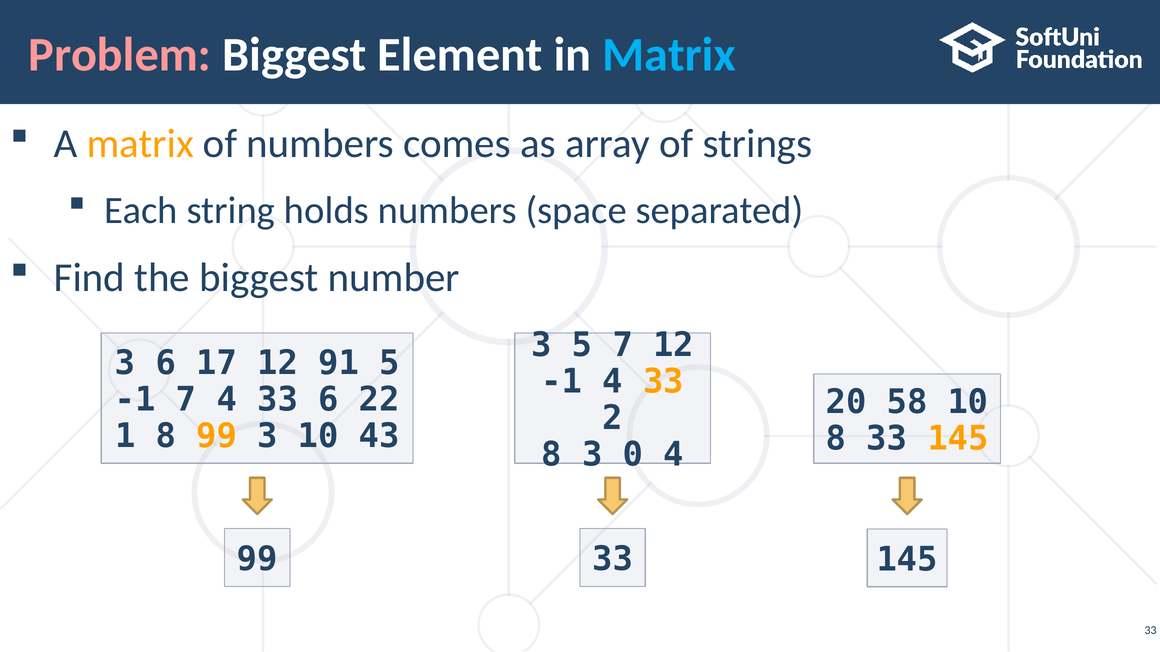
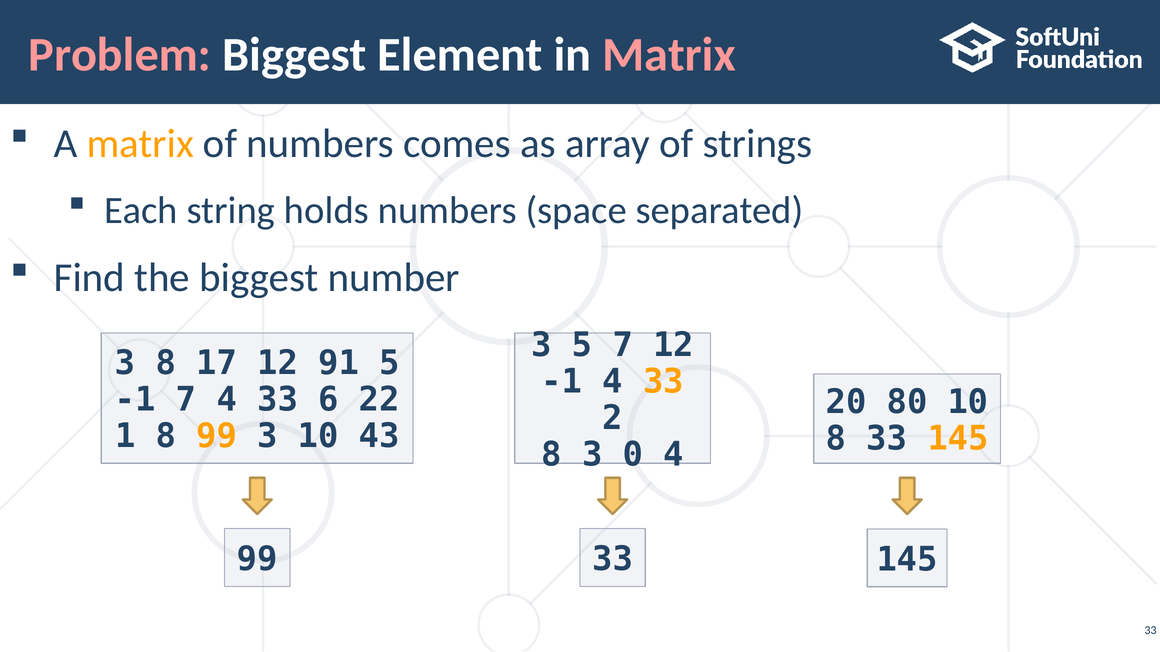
Matrix at (669, 55) colour: light blue -> pink
3 6: 6 -> 8
58: 58 -> 80
